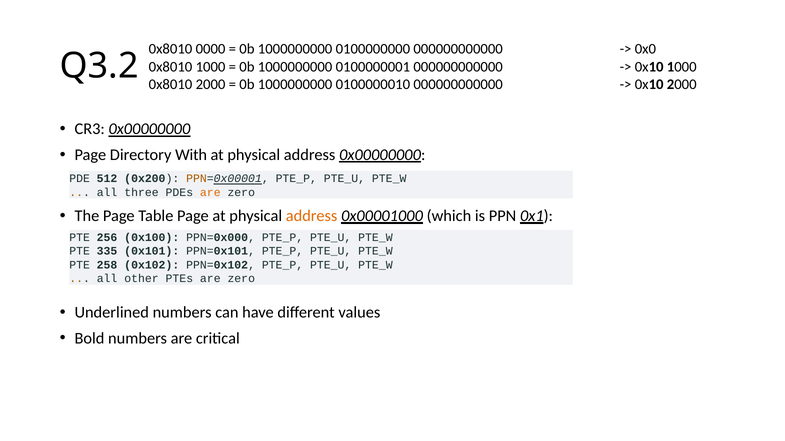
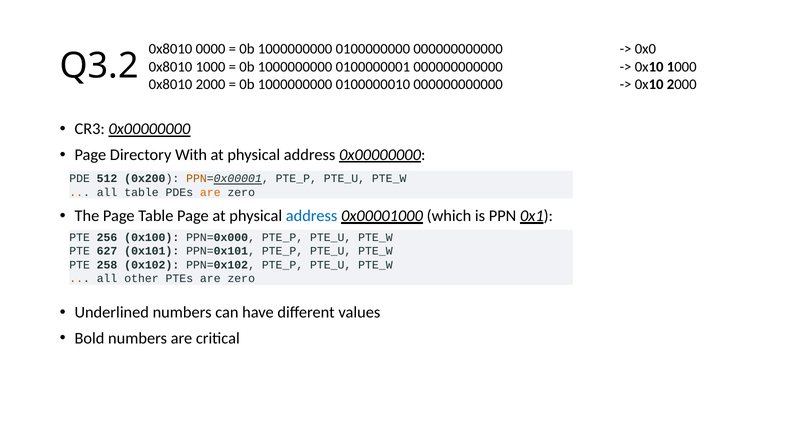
all three: three -> table
address at (312, 216) colour: orange -> blue
335: 335 -> 627
